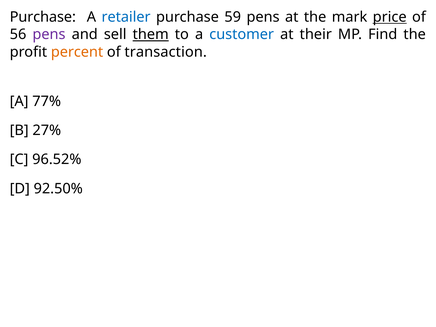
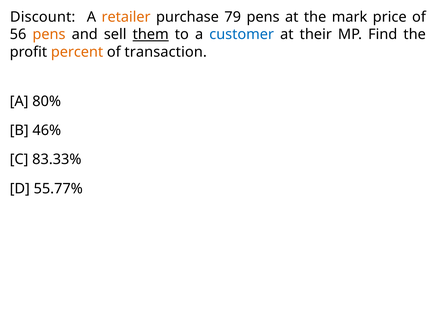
Purchase at (43, 17): Purchase -> Discount
retailer colour: blue -> orange
59: 59 -> 79
price underline: present -> none
pens at (49, 35) colour: purple -> orange
77%: 77% -> 80%
27%: 27% -> 46%
96.52%: 96.52% -> 83.33%
92.50%: 92.50% -> 55.77%
